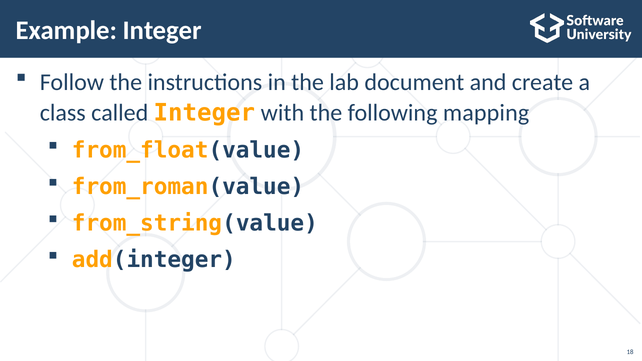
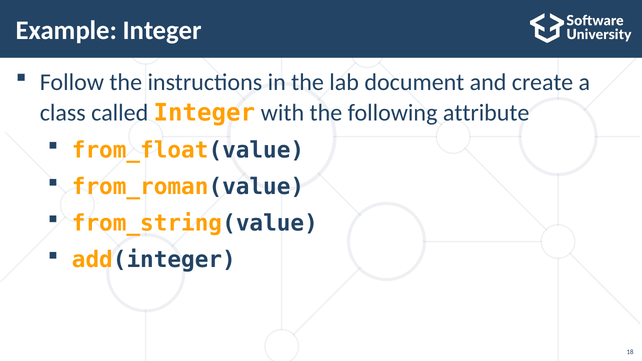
mapping: mapping -> attribute
